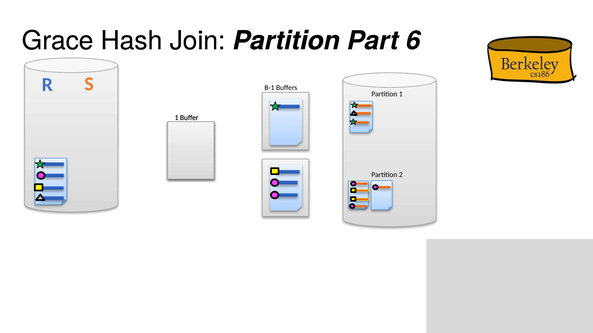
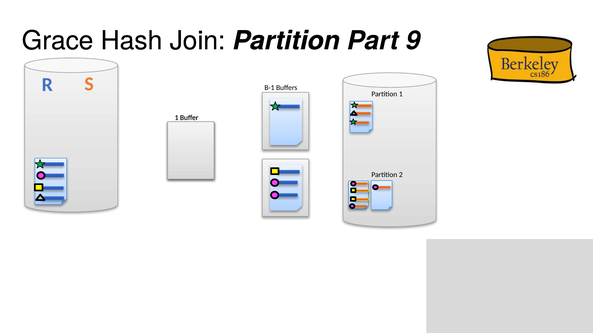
6: 6 -> 9
